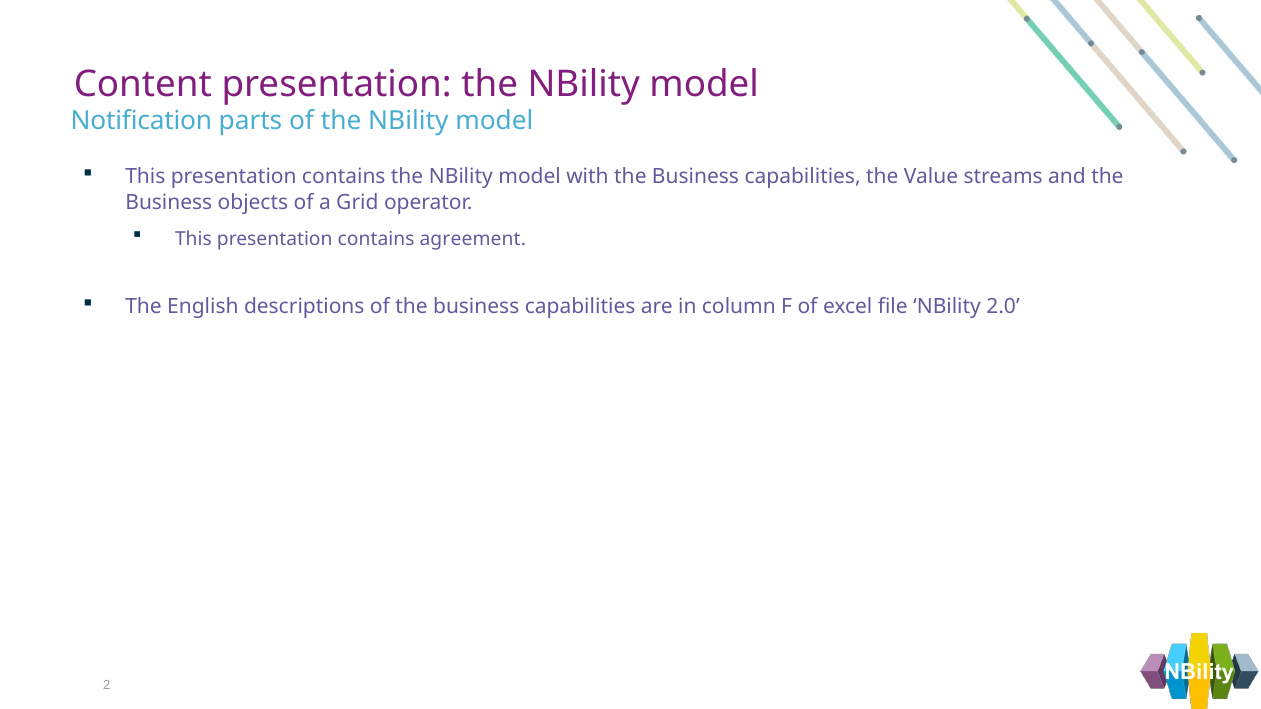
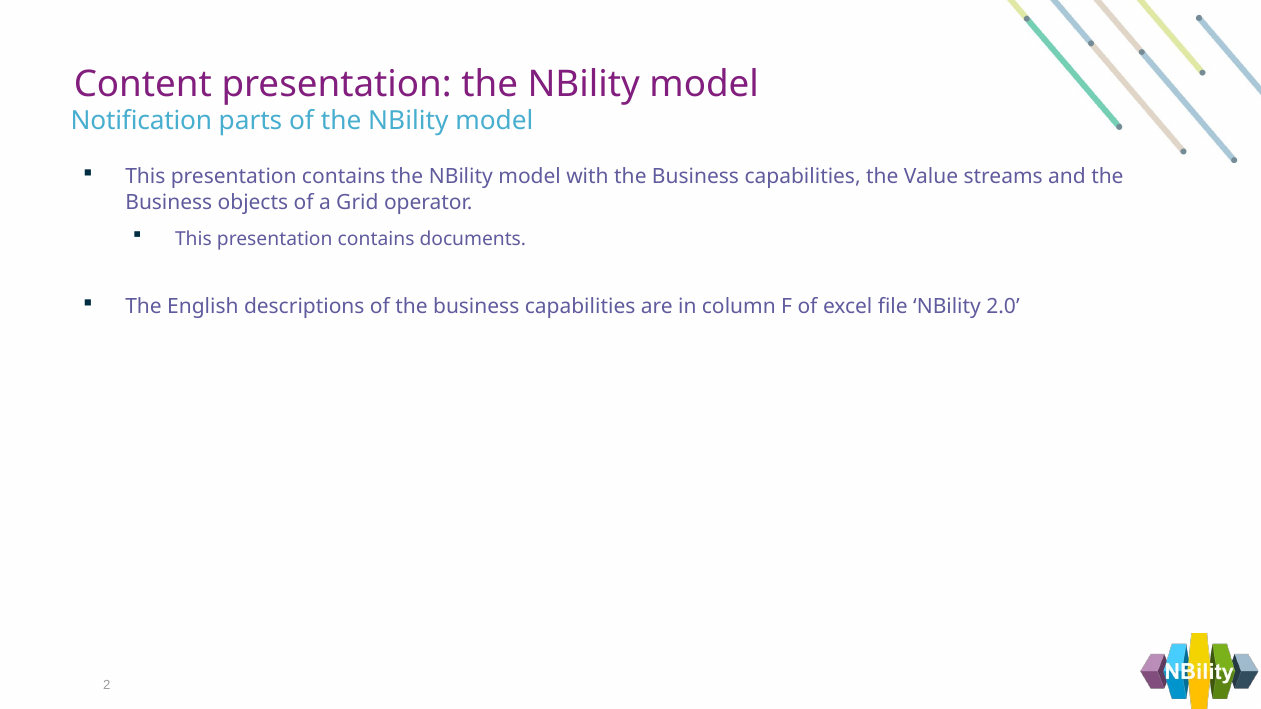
agreement: agreement -> documents
